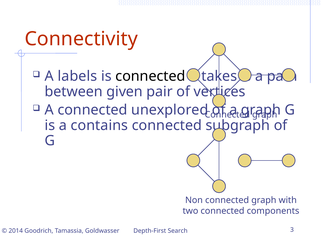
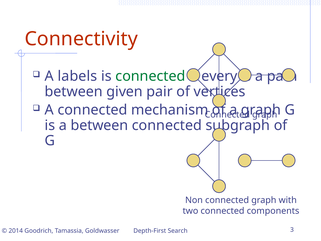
connected at (150, 76) colour: black -> green
takes: takes -> every
unexplored: unexplored -> mechanism
a contains: contains -> between
